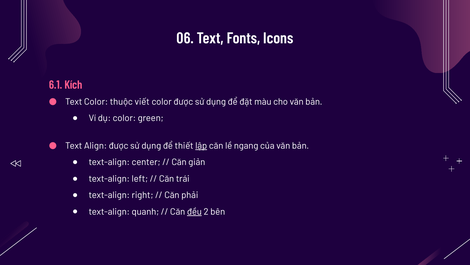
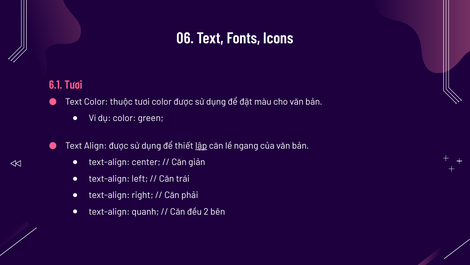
6.1 Kích: Kích -> Tươi
thuộc viết: viết -> tươi
đều underline: present -> none
